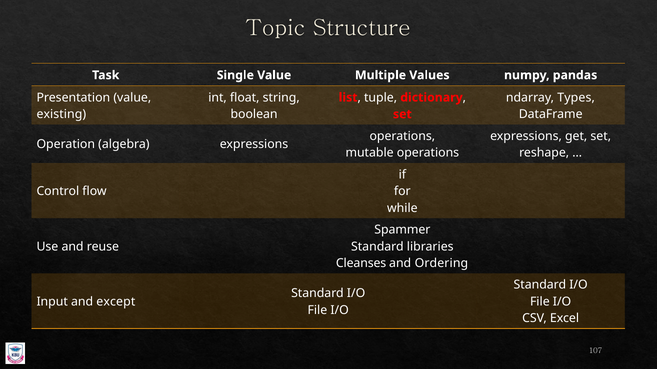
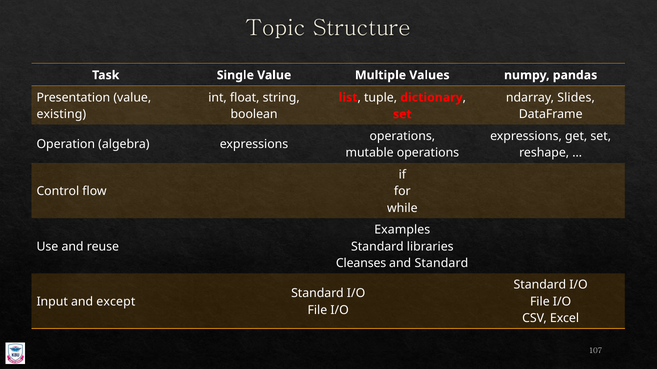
Types: Types -> Slides
Spammer: Spammer -> Examples
and Ordering: Ordering -> Standard
